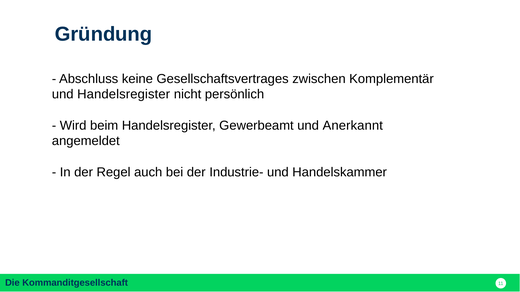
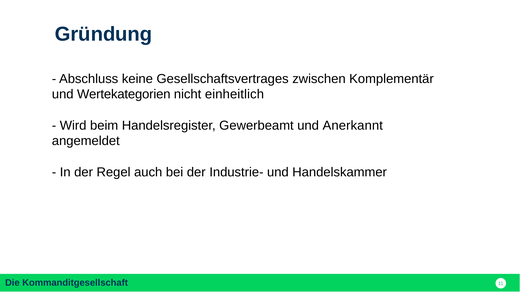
und Handelsregister: Handelsregister -> Wertekategorien
persönlich: persönlich -> einheitlich
